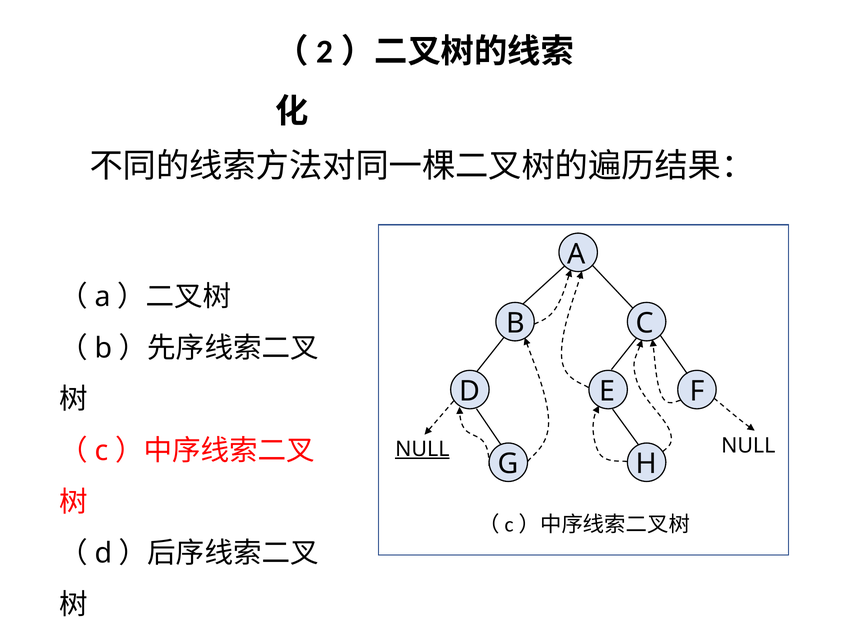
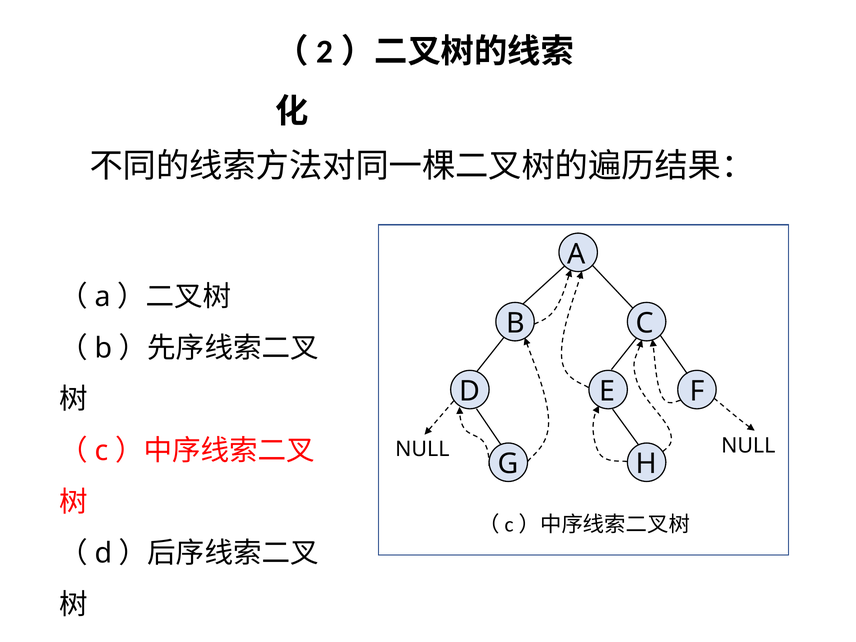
NULL at (422, 449) underline: present -> none
